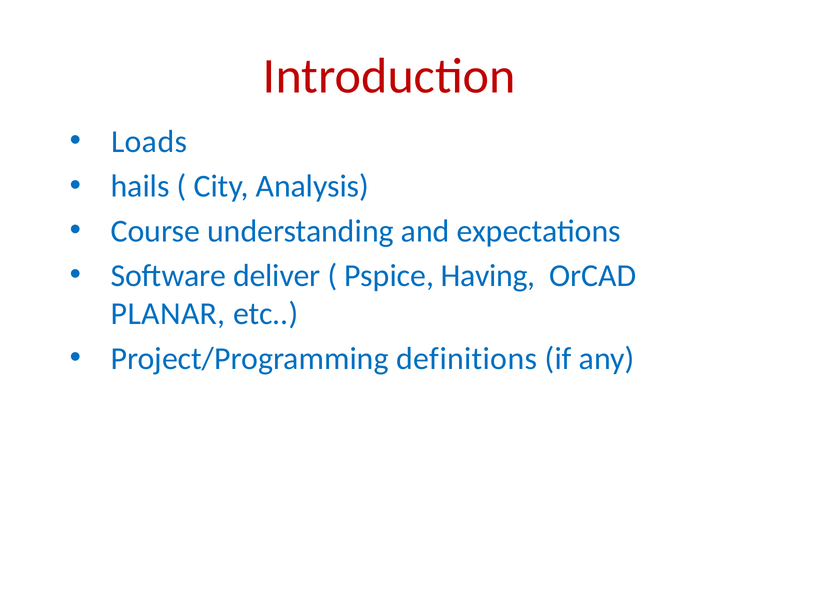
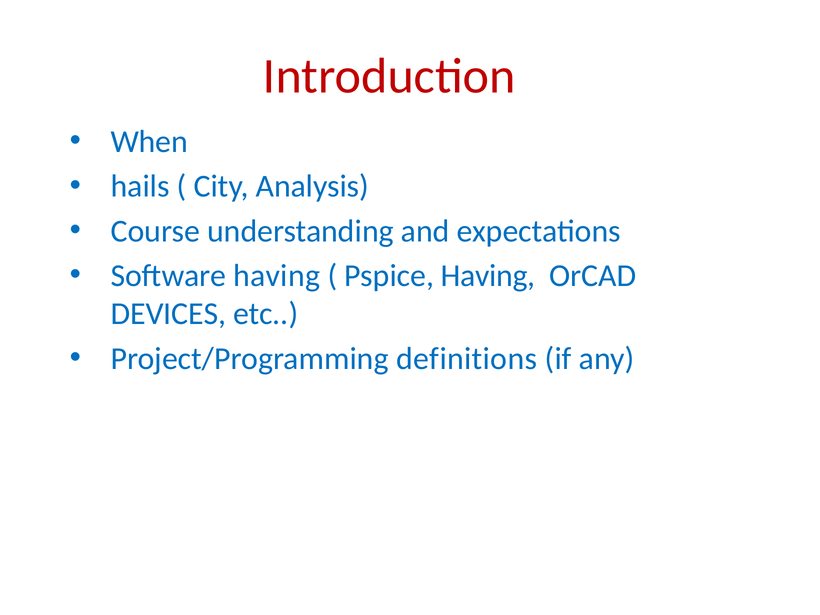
Loads: Loads -> When
Software deliver: deliver -> having
PLANAR: PLANAR -> DEVICES
